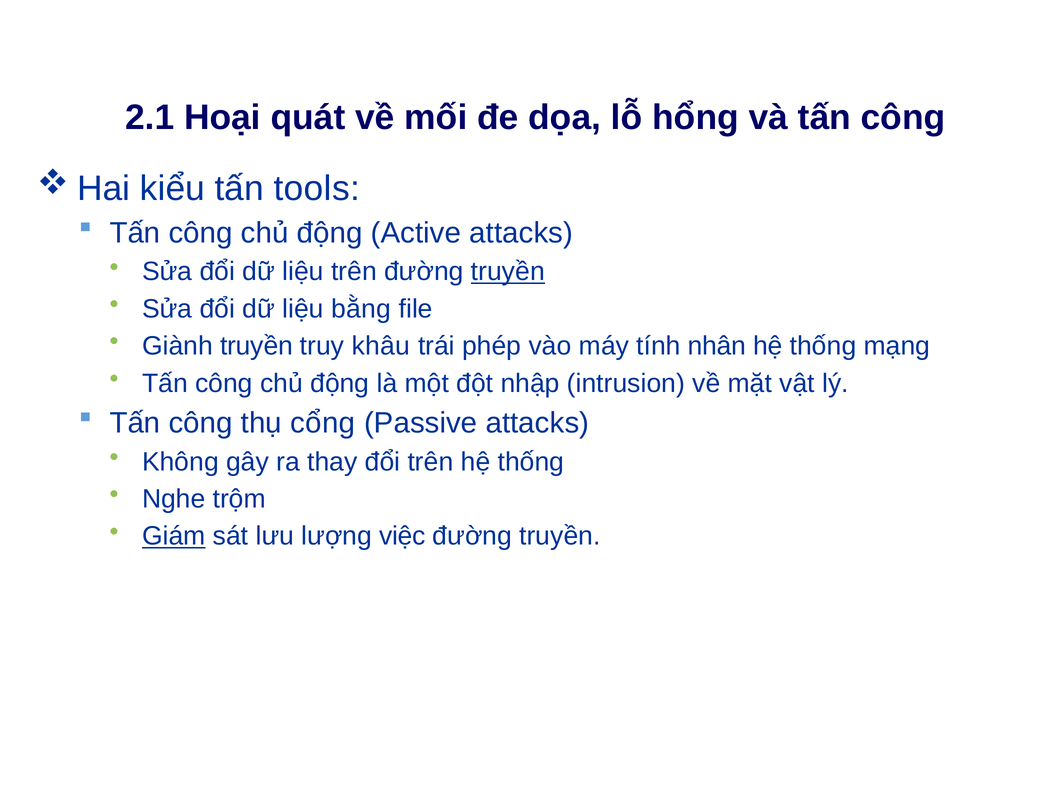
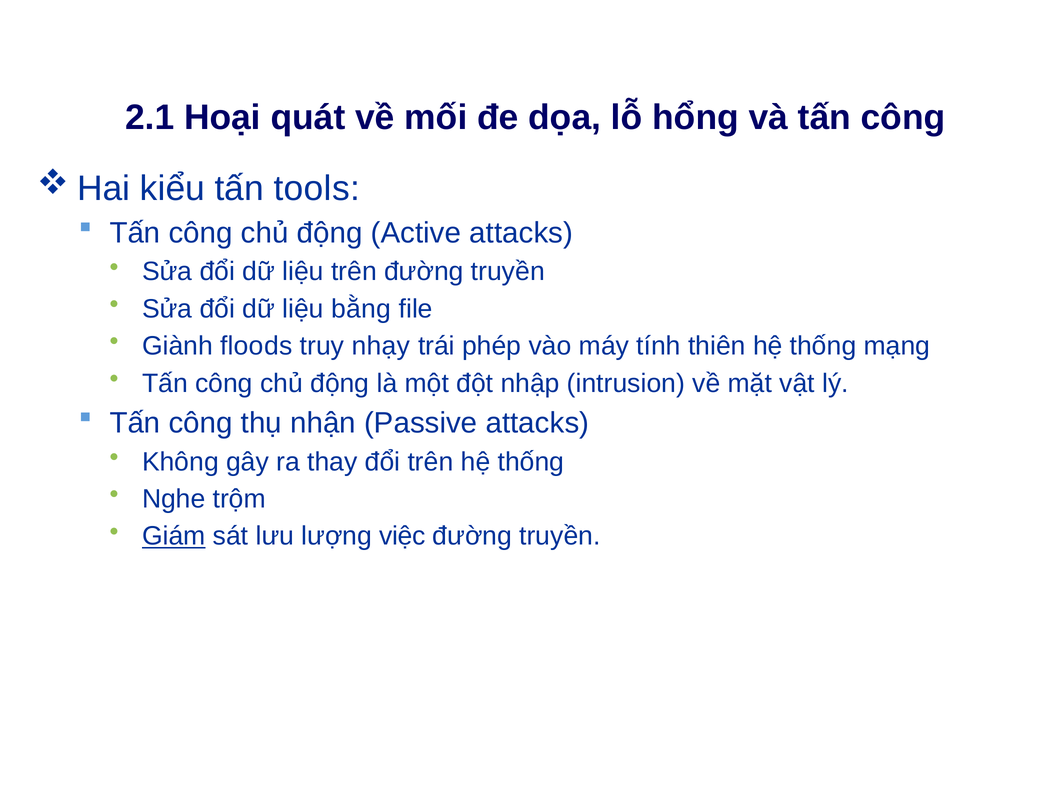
truyền at (508, 272) underline: present -> none
Giành truyền: truyền -> floods
khâu: khâu -> nhạy
nhân: nhân -> thiên
cổng: cổng -> nhận
